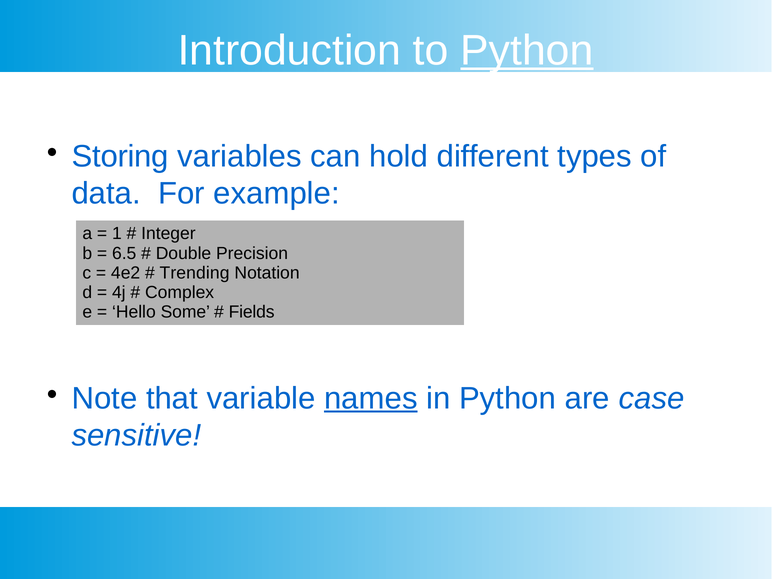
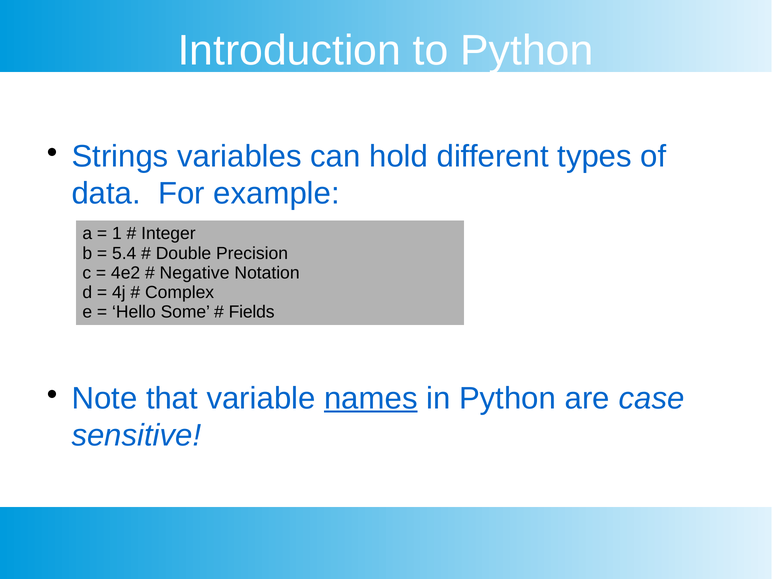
Python at (527, 50) underline: present -> none
Storing: Storing -> Strings
6.5: 6.5 -> 5.4
Trending: Trending -> Negative
